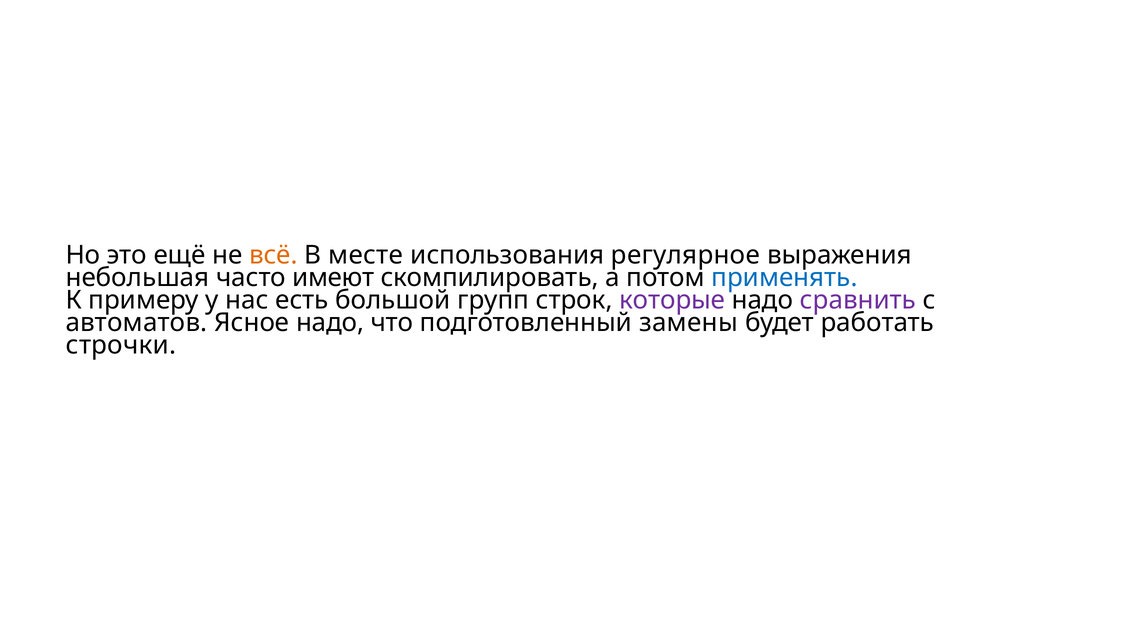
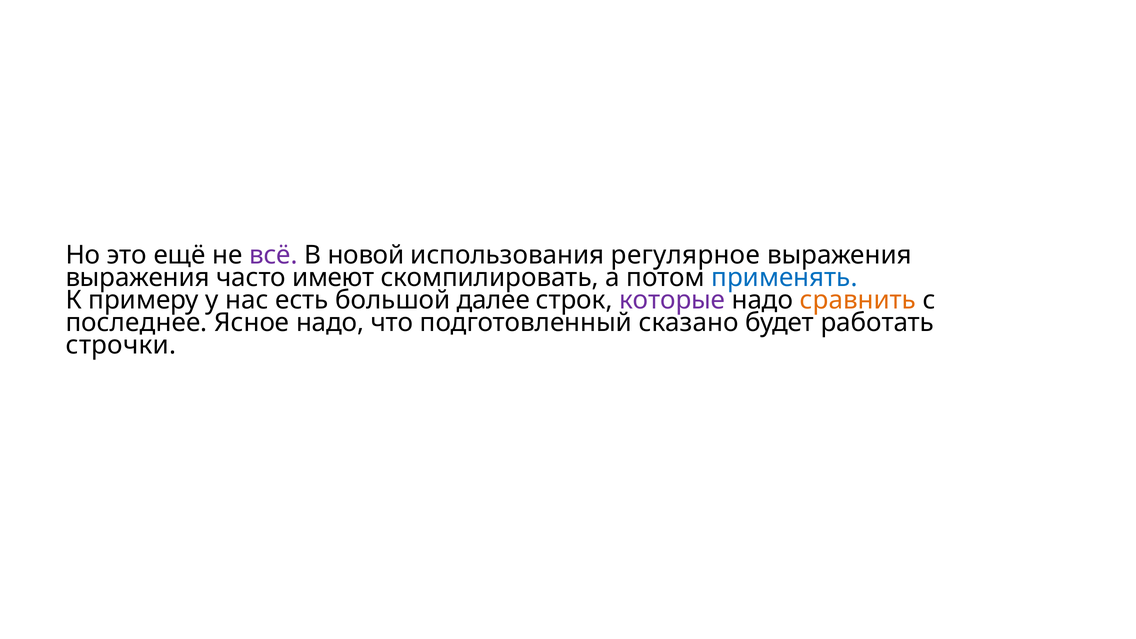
всё colour: orange -> purple
месте: месте -> новой
небольшая at (137, 278): небольшая -> выражения
групп: групп -> далее
сравнить colour: purple -> orange
автоматов: автоматов -> последнее
замены: замены -> сказано
